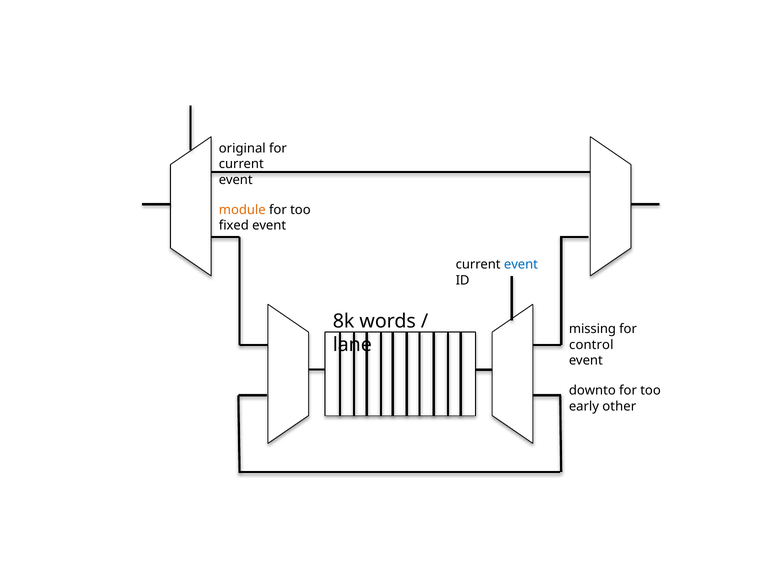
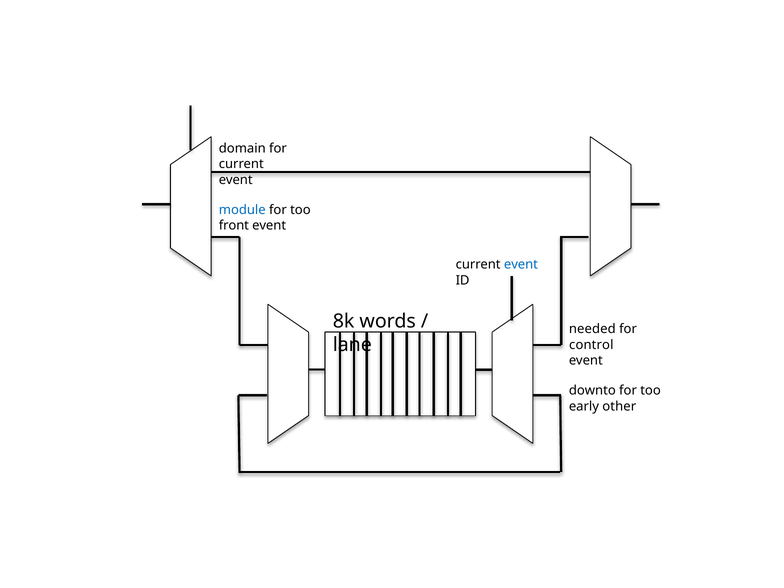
original: original -> domain
module colour: orange -> blue
fixed: fixed -> front
missing: missing -> needed
